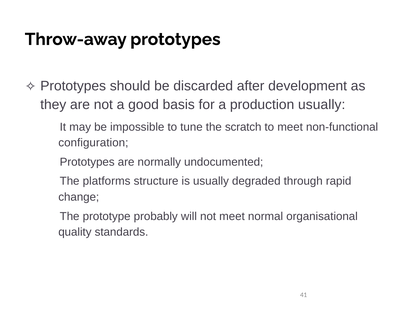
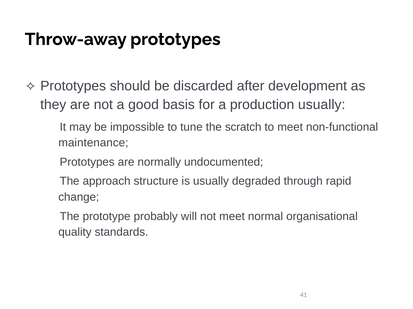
configuration: configuration -> maintenance
platforms: platforms -> approach
